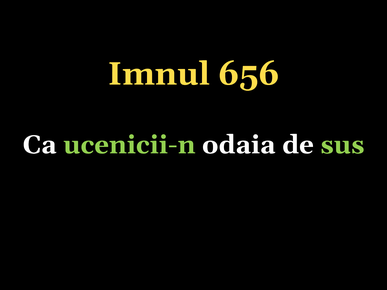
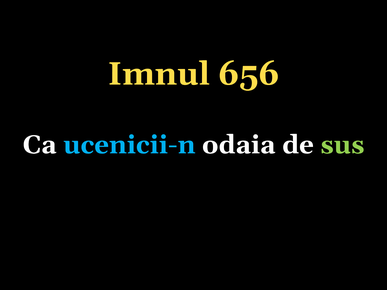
ucenicii-n colour: light green -> light blue
